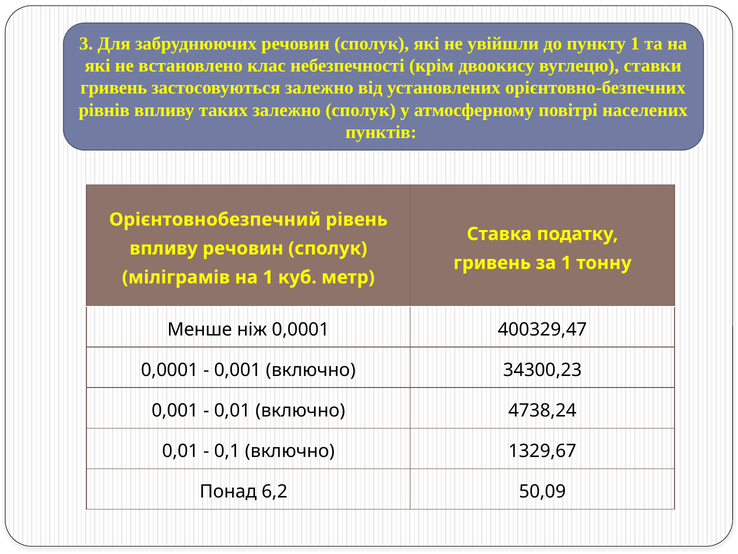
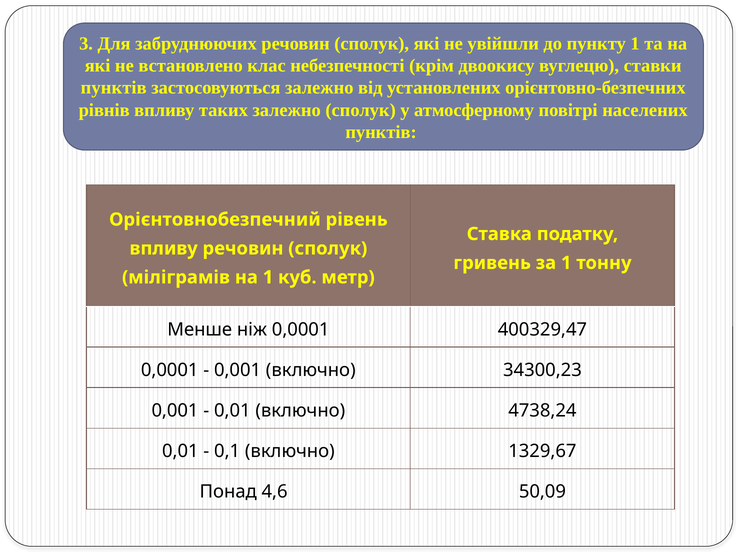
гривень at (114, 88): гривень -> пунктів
6,2: 6,2 -> 4,6
